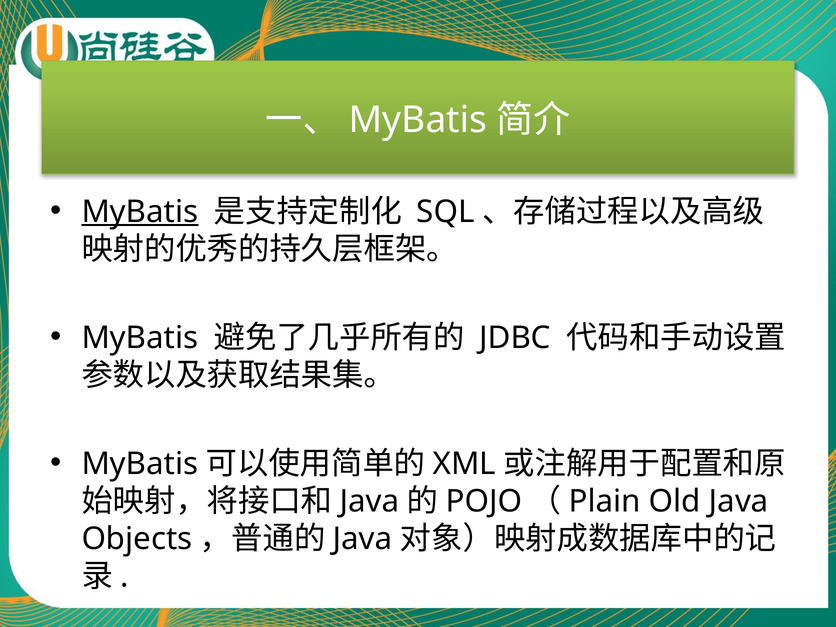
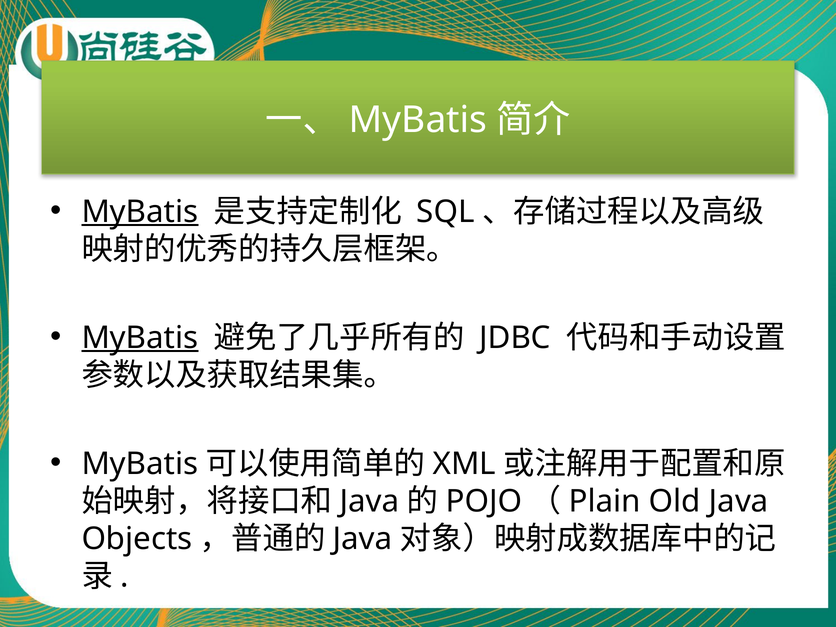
MyBatis at (140, 338) underline: none -> present
